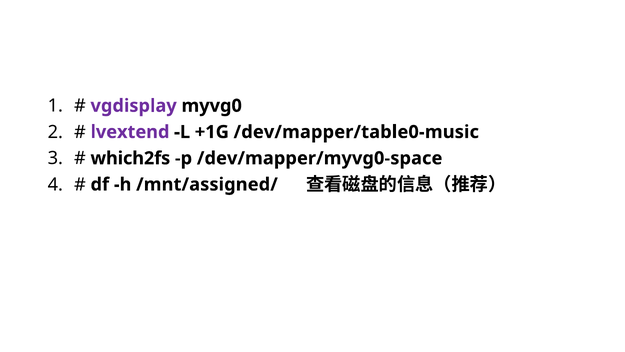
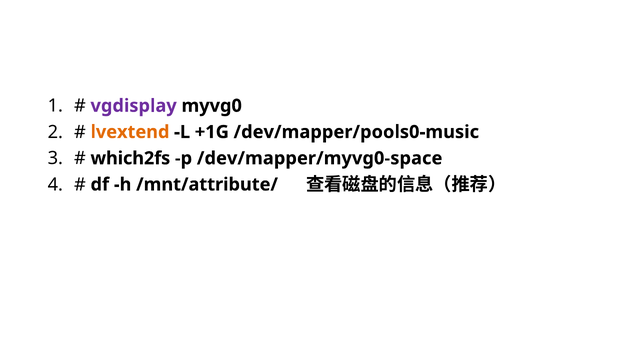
lvextend colour: purple -> orange
/dev/mapper/table0-music: /dev/mapper/table0-music -> /dev/mapper/pools0-music
/mnt/assigned/: /mnt/assigned/ -> /mnt/attribute/
